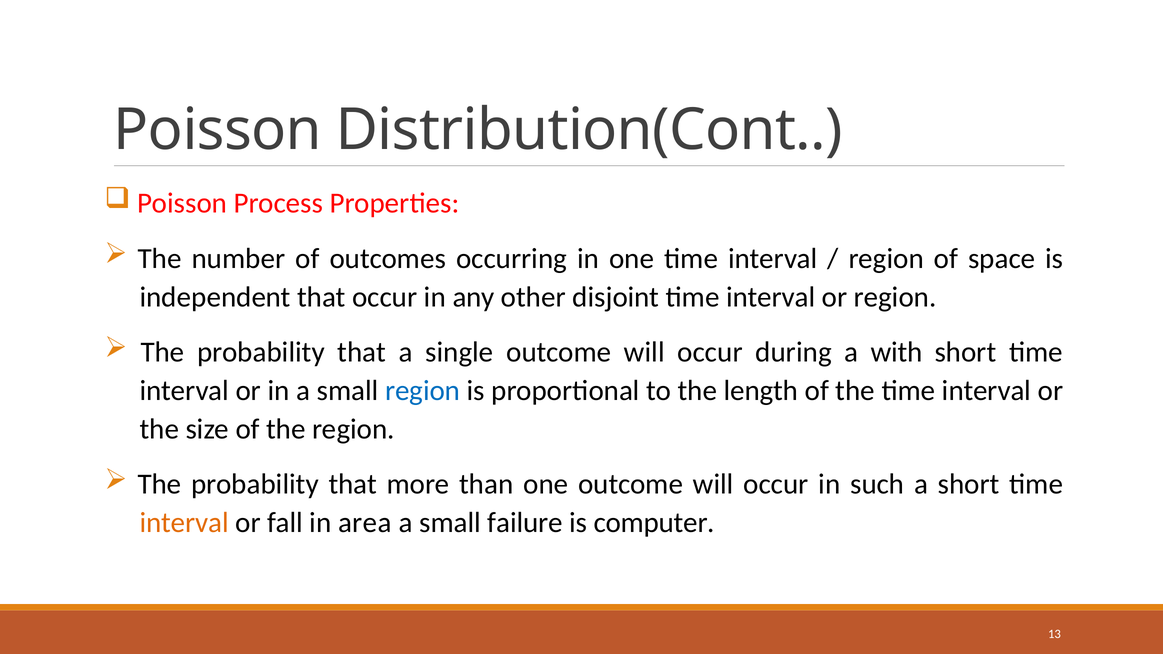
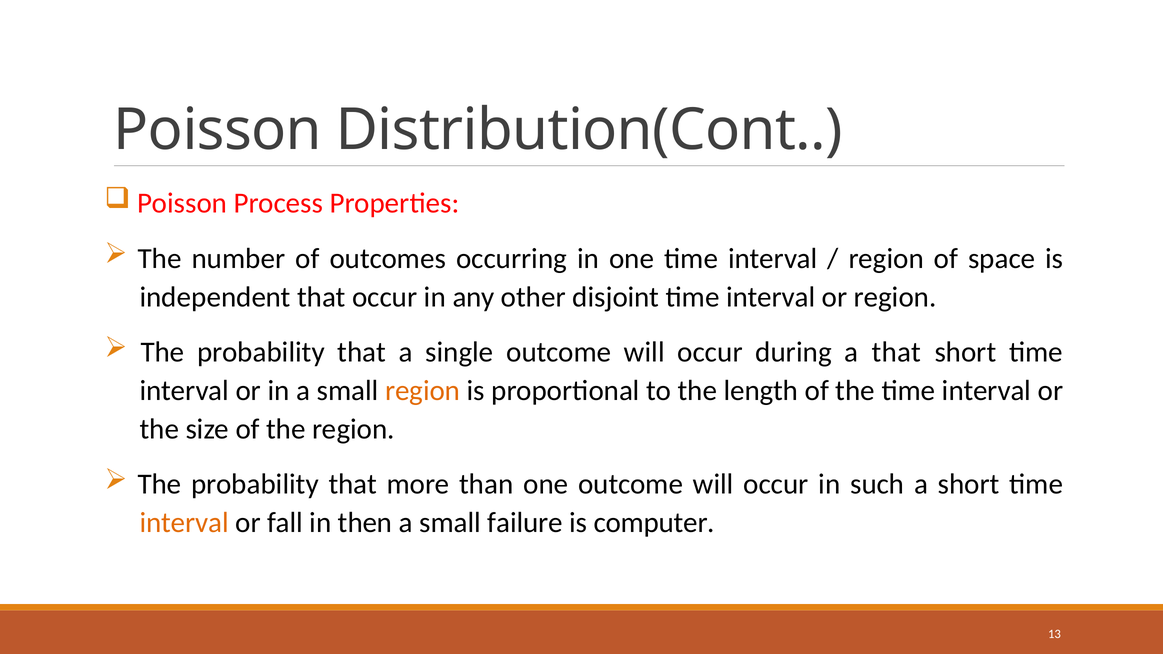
a with: with -> that
region at (423, 391) colour: blue -> orange
area: area -> then
